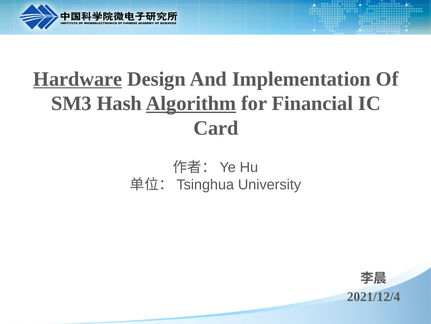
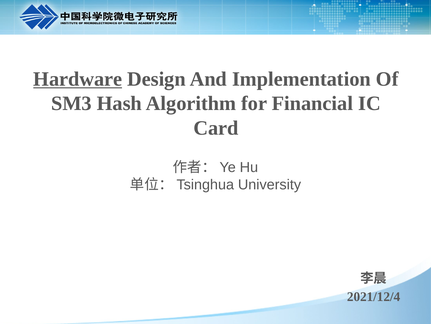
Algorithm underline: present -> none
